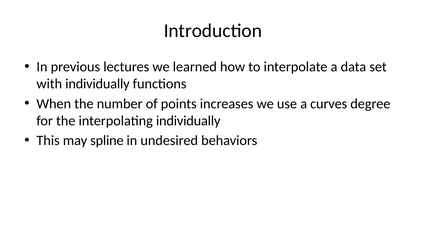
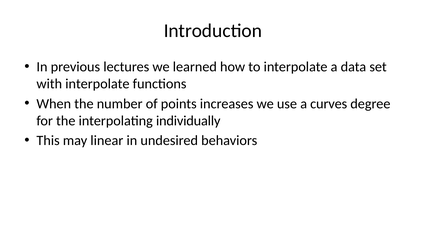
with individually: individually -> interpolate
spline: spline -> linear
